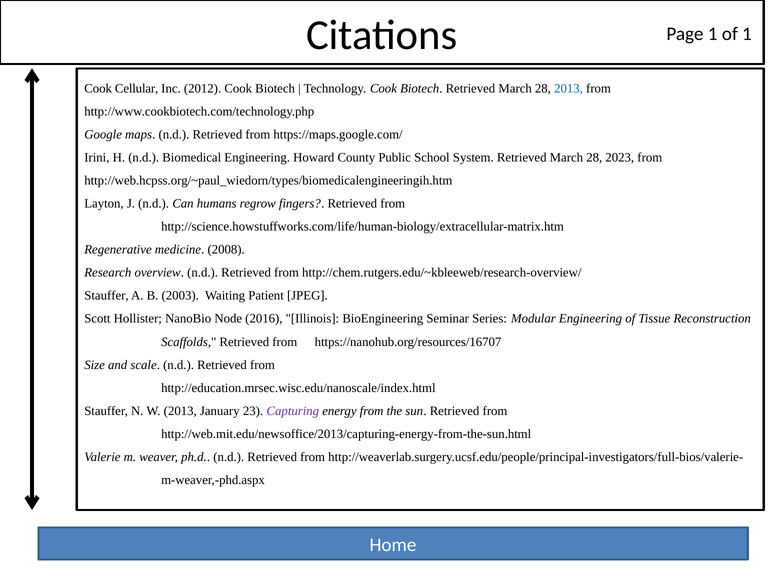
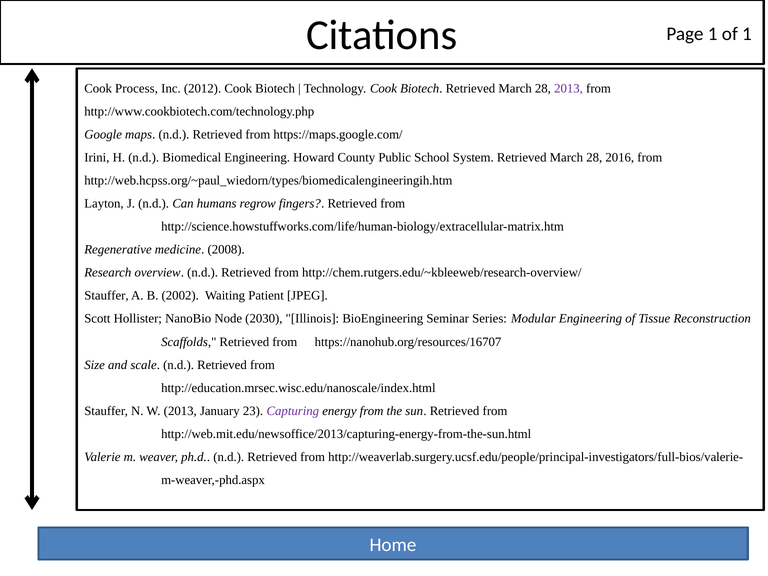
Cellular: Cellular -> Process
2013 at (568, 88) colour: blue -> purple
2023: 2023 -> 2016
2003: 2003 -> 2002
2016: 2016 -> 2030
